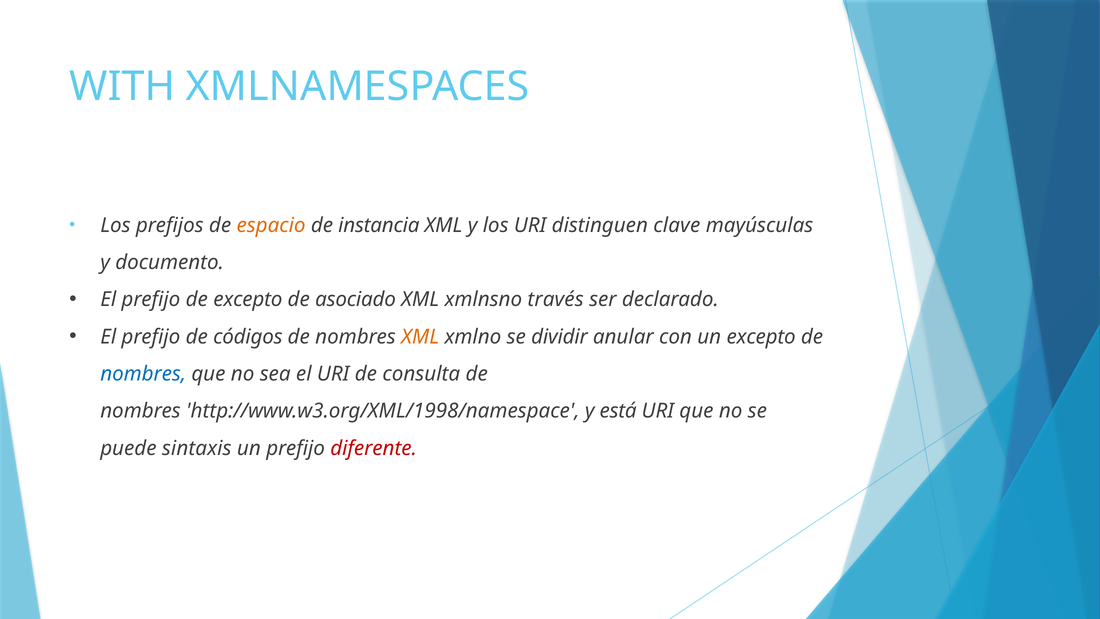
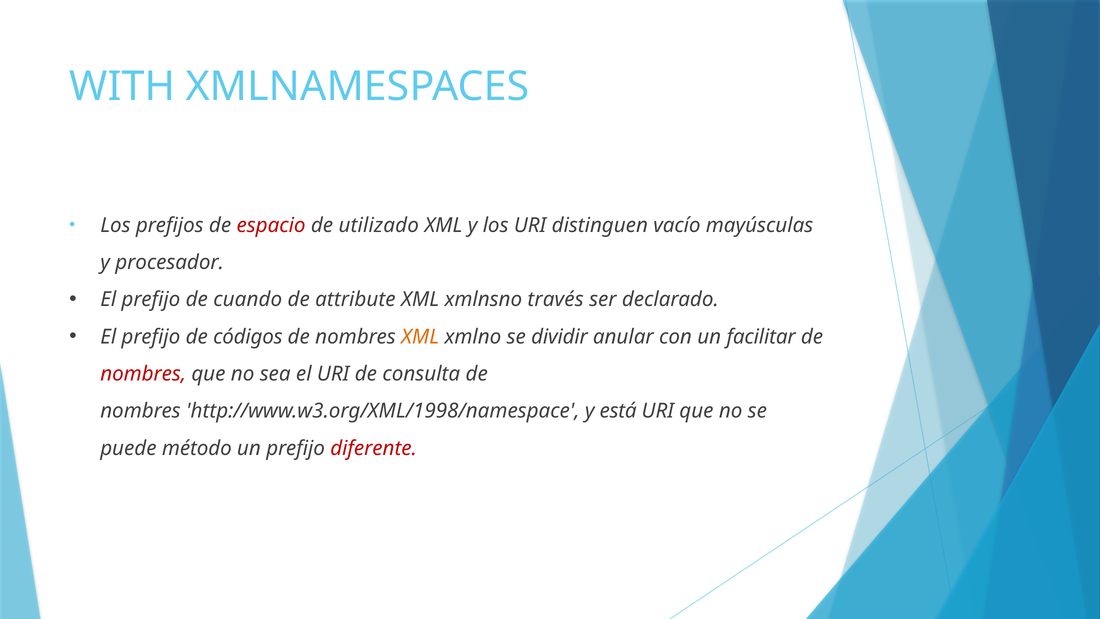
espacio colour: orange -> red
instancia: instancia -> utilizado
clave: clave -> vacío
documento: documento -> procesador
de excepto: excepto -> cuando
asociado: asociado -> attribute
un excepto: excepto -> facilitar
nombres at (143, 374) colour: blue -> red
sintaxis: sintaxis -> método
